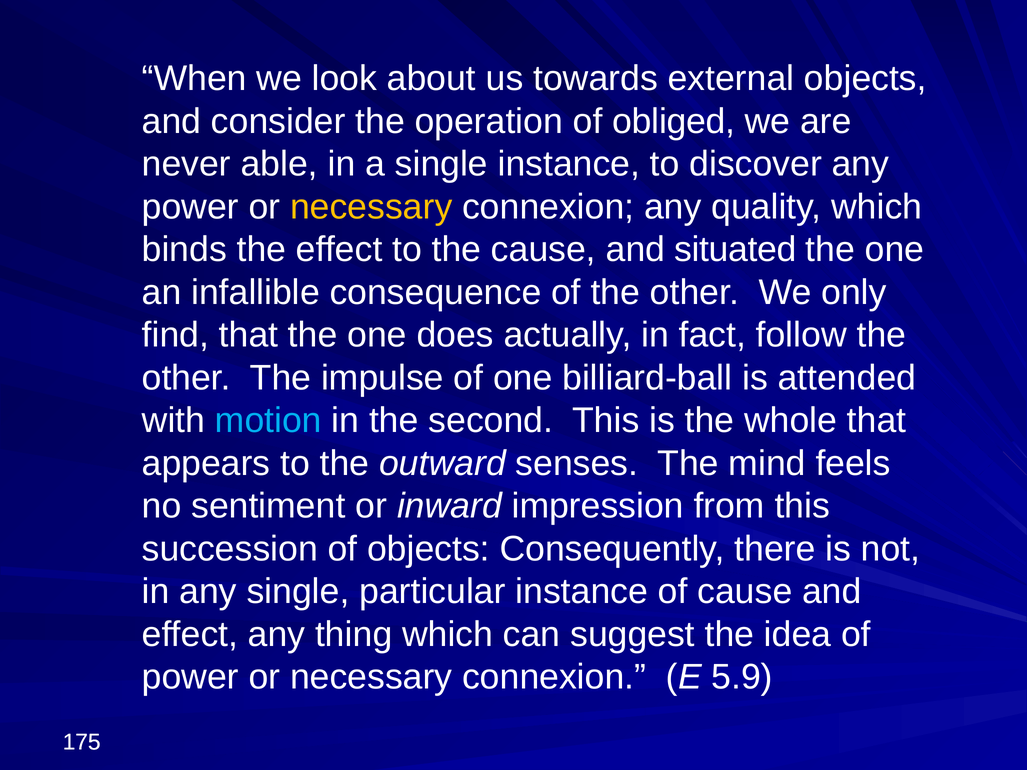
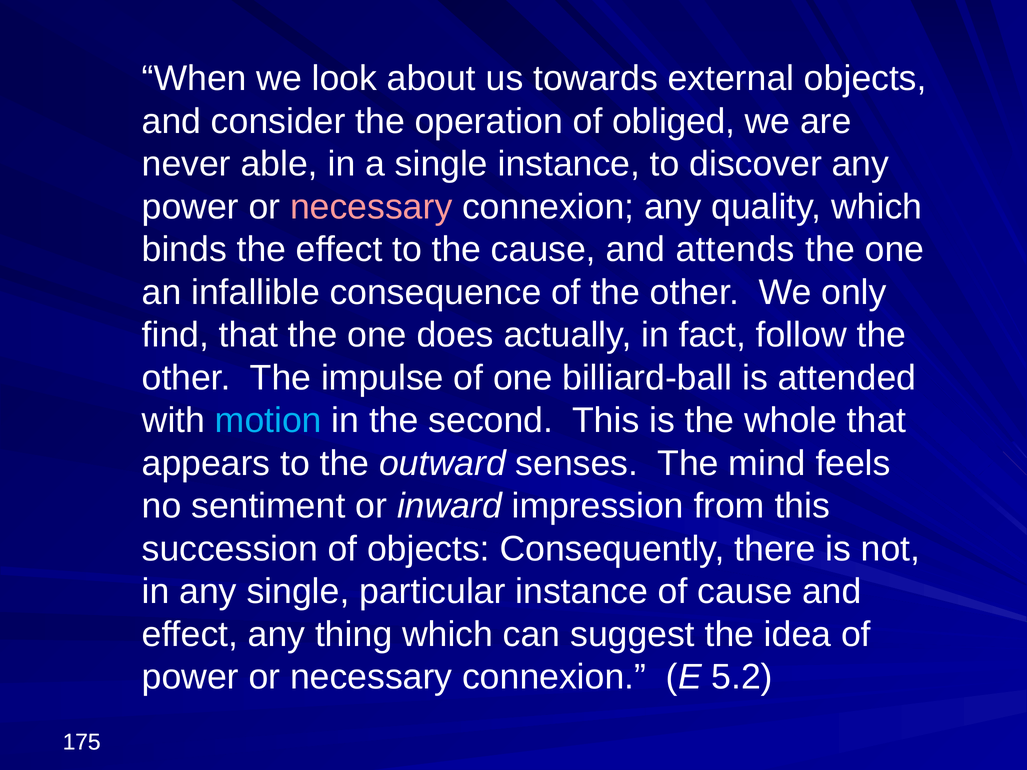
necessary at (371, 207) colour: yellow -> pink
situated: situated -> attends
5.9: 5.9 -> 5.2
